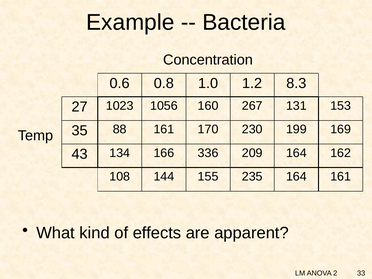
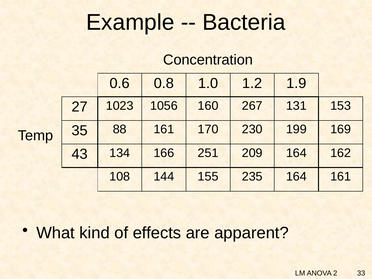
8.3: 8.3 -> 1.9
336: 336 -> 251
